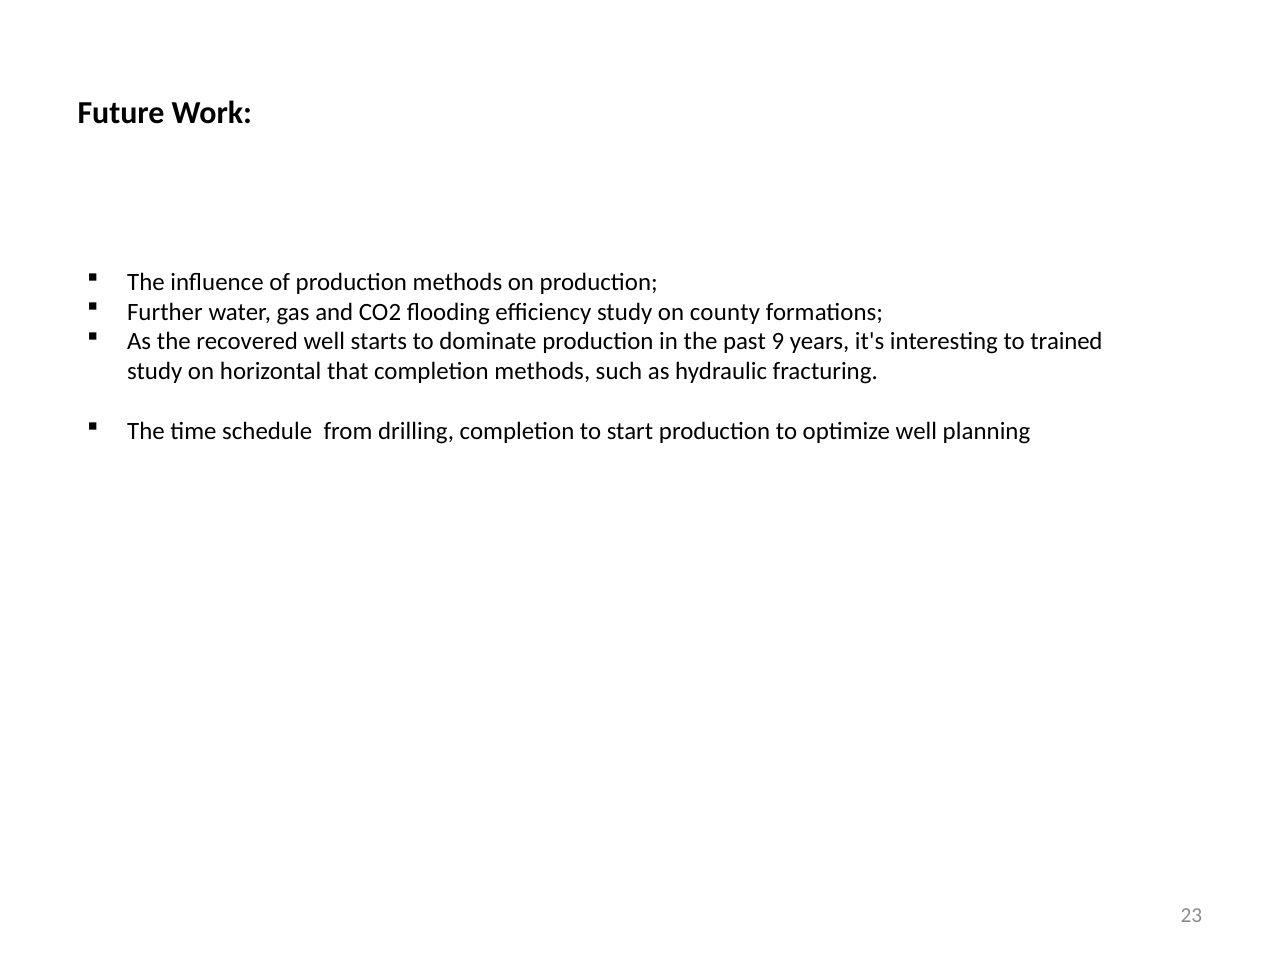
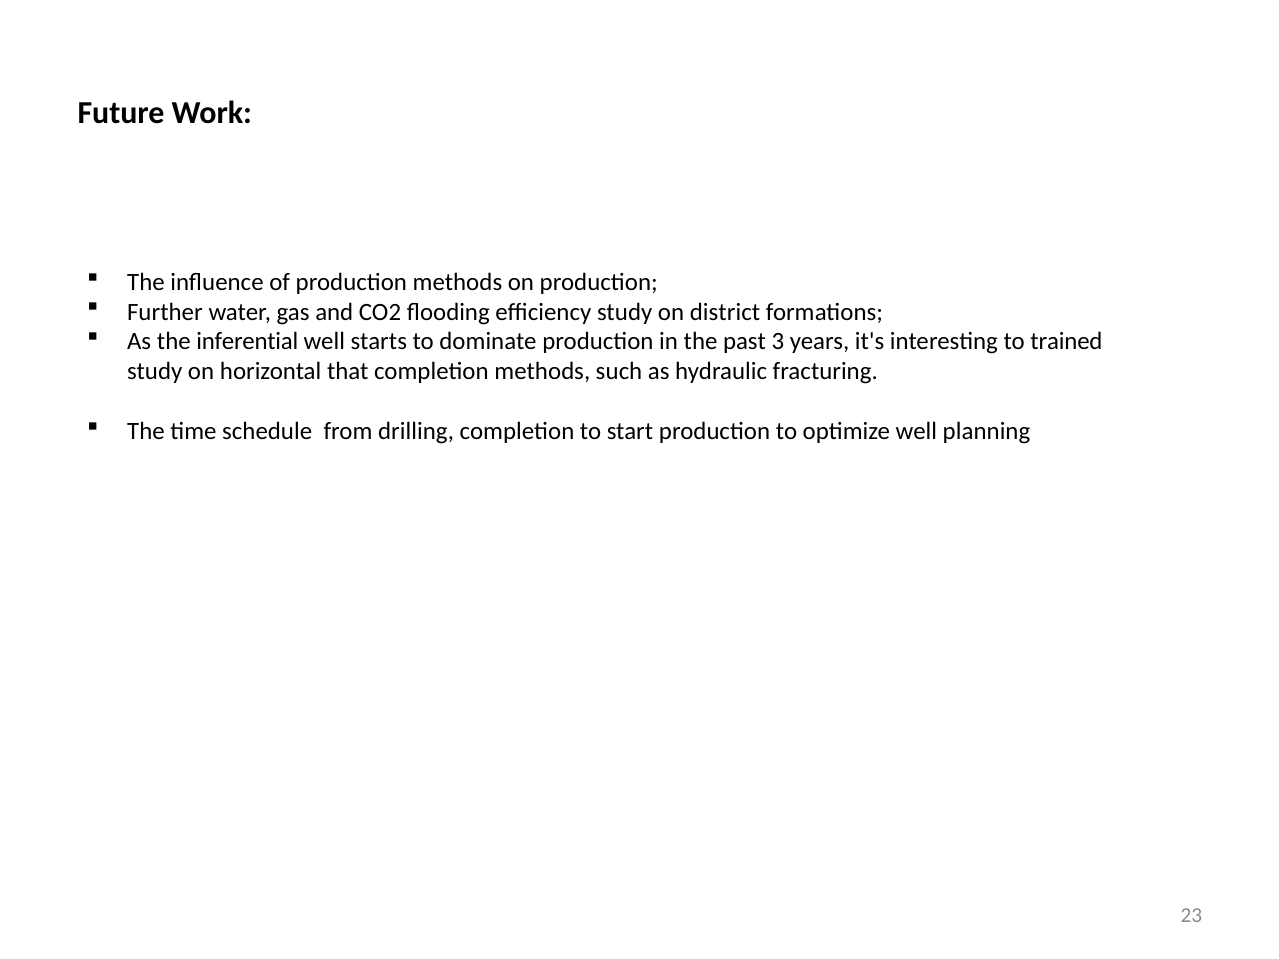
county: county -> district
recovered: recovered -> inferential
9: 9 -> 3
